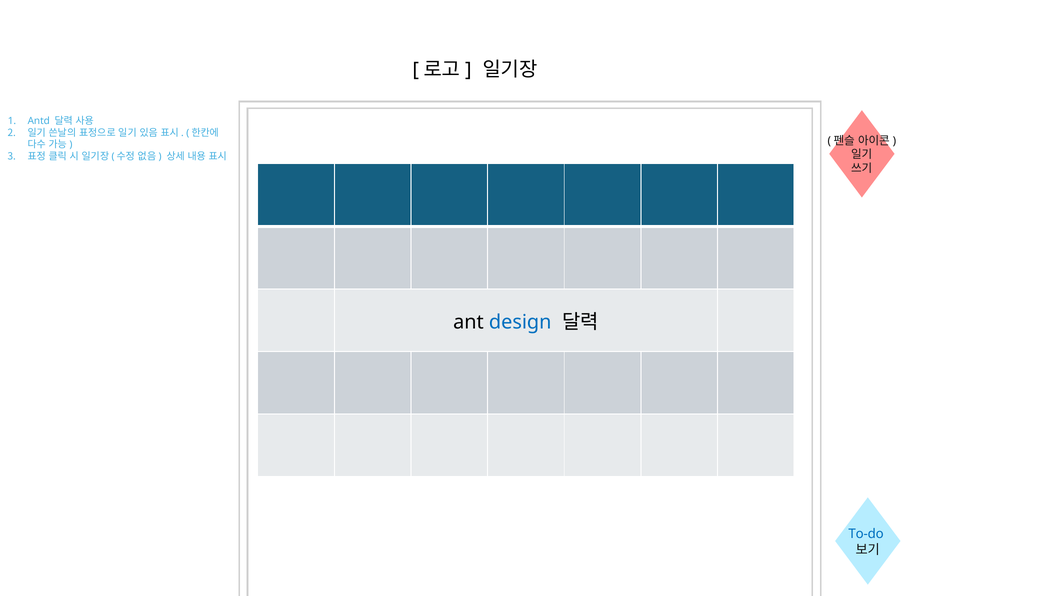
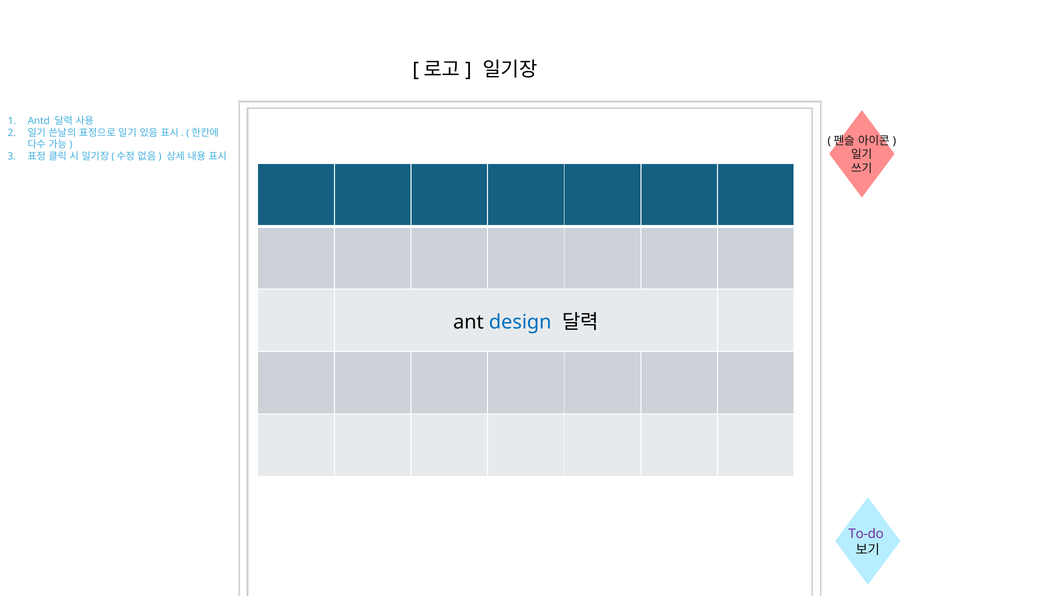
To-do colour: blue -> purple
